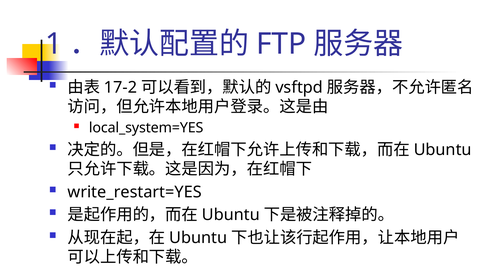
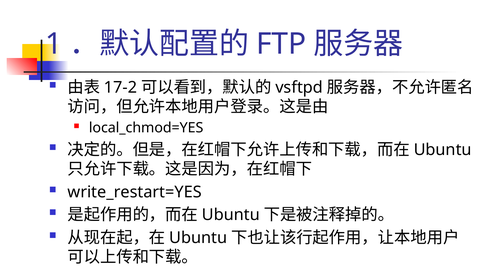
local_system=YES: local_system=YES -> local_chmod=YES
